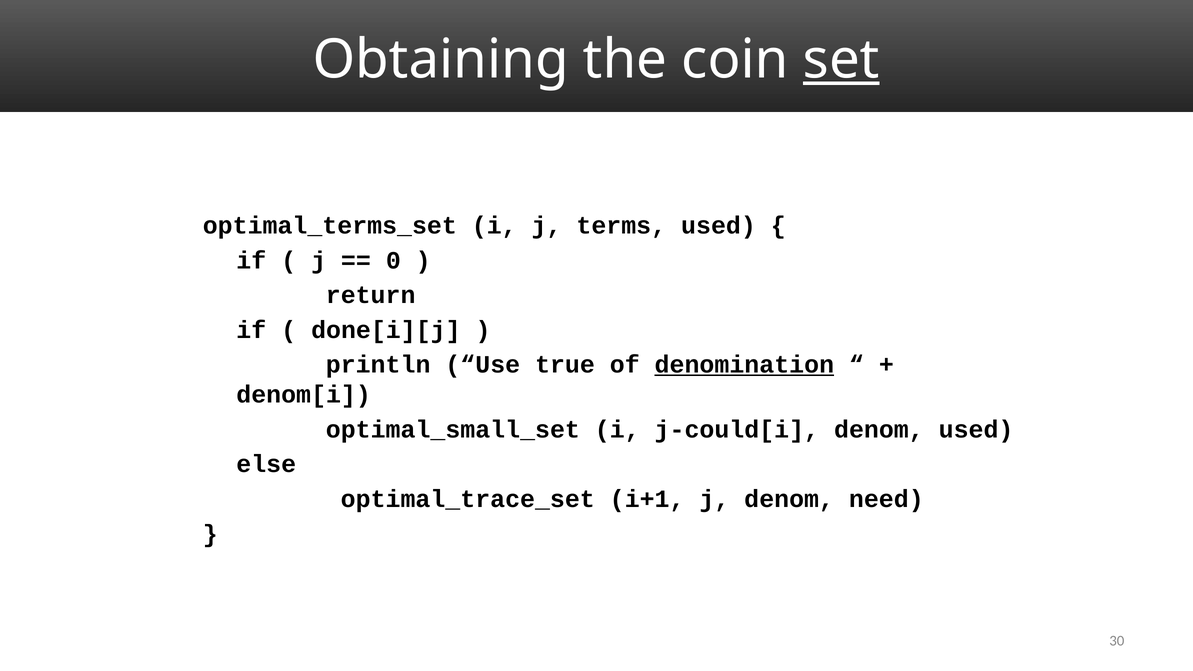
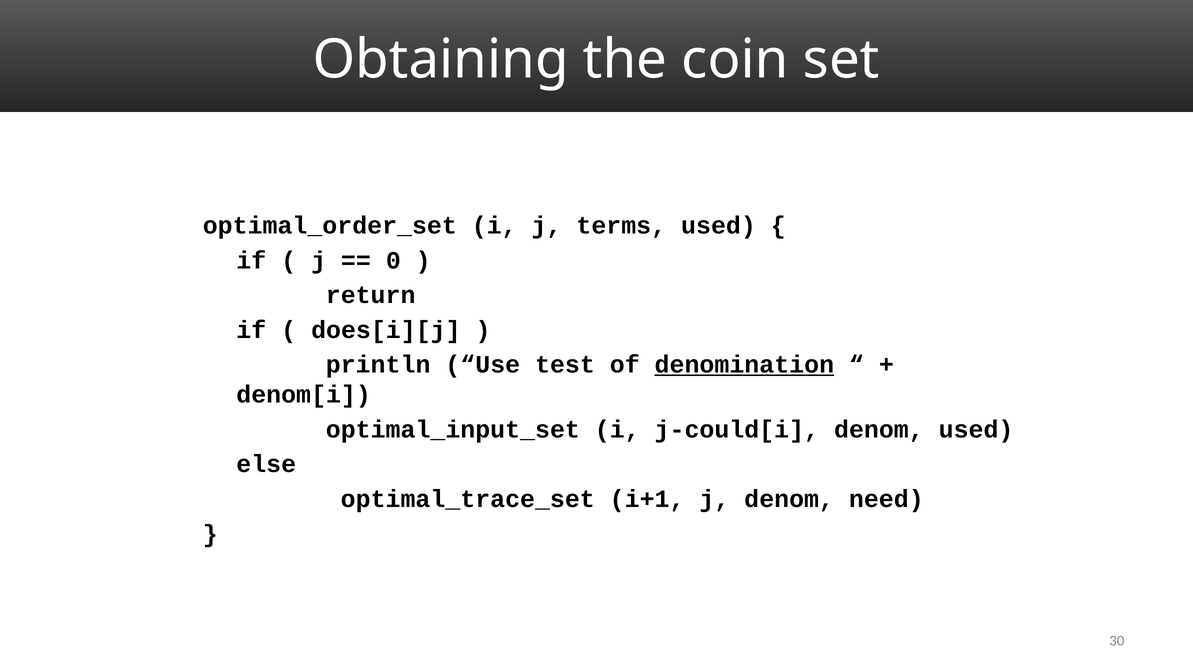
set underline: present -> none
optimal_terms_set: optimal_terms_set -> optimal_order_set
done[i][j: done[i][j -> does[i][j
true: true -> test
optimal_small_set: optimal_small_set -> optimal_input_set
